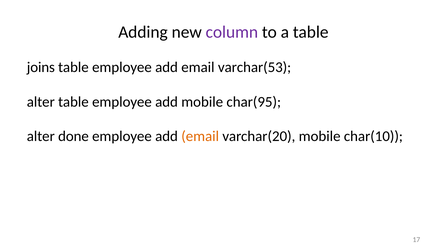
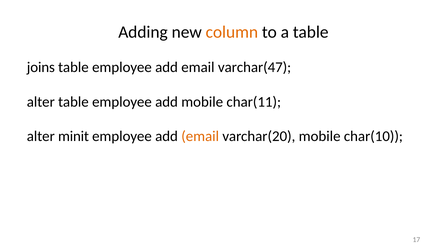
column colour: purple -> orange
varchar(53: varchar(53 -> varchar(47
char(95: char(95 -> char(11
done: done -> minit
